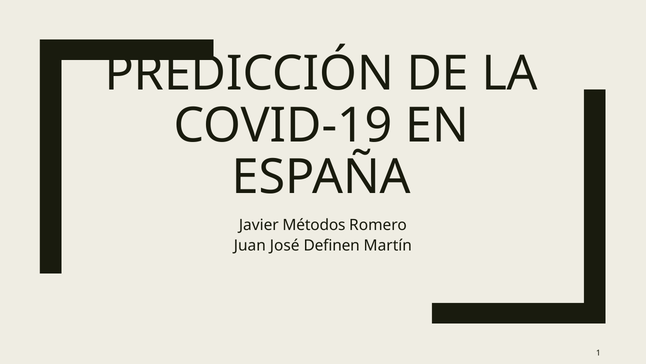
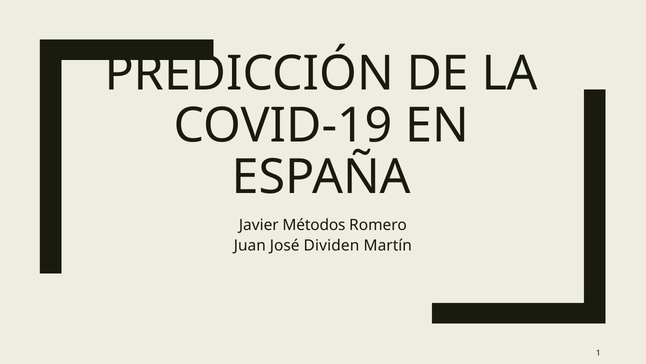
Definen: Definen -> Dividen
